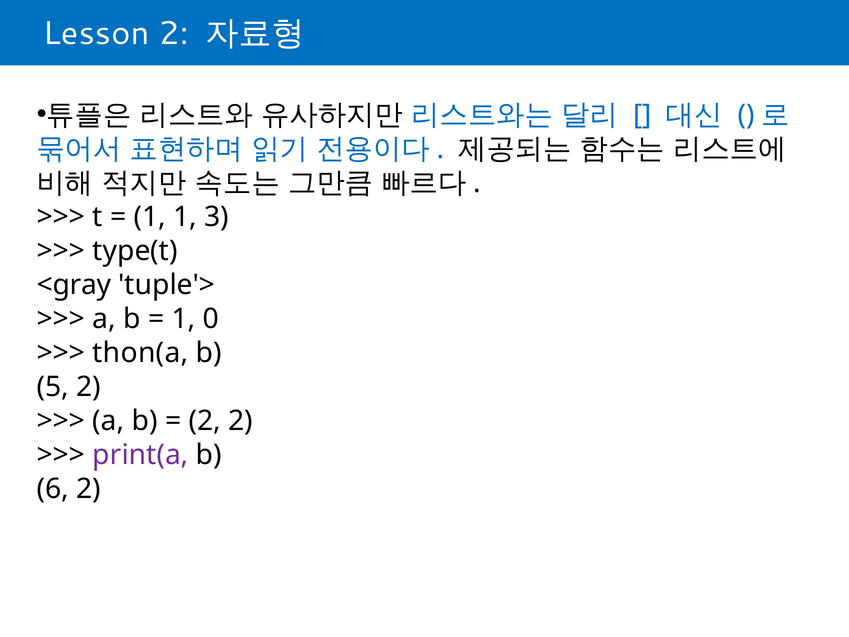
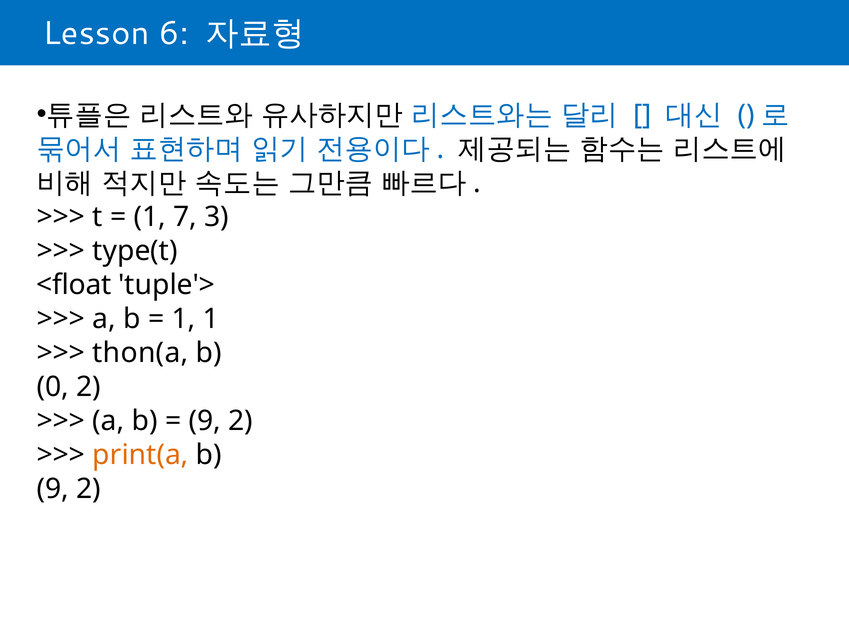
Lesson 2: 2 -> 6
1 1: 1 -> 7
<gray: <gray -> <float
1 0: 0 -> 1
5: 5 -> 0
2 at (205, 421): 2 -> 9
print(a colour: purple -> orange
6 at (53, 489): 6 -> 9
